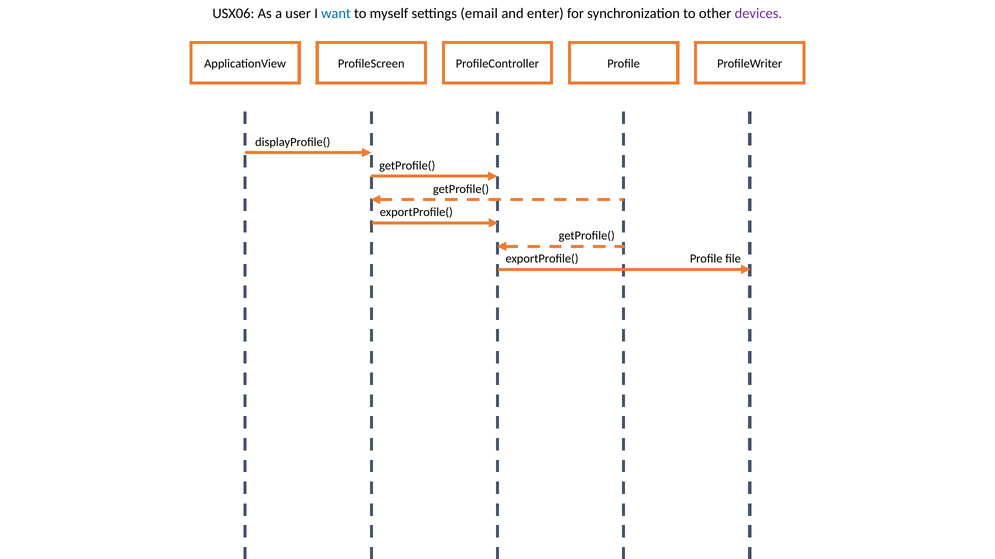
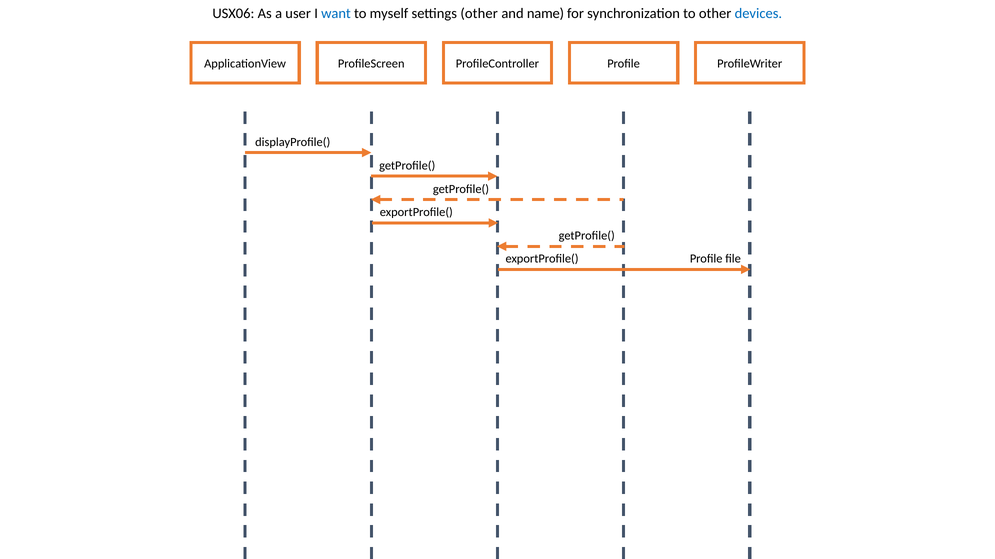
settings email: email -> other
enter: enter -> name
devices colour: purple -> blue
